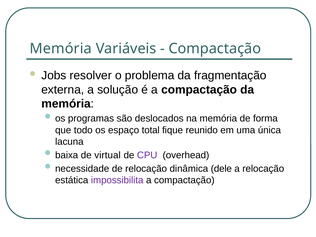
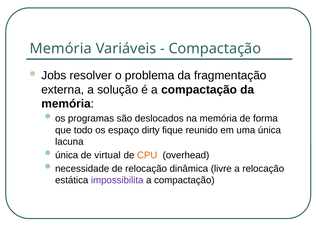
total: total -> dirty
baixa at (67, 155): baixa -> única
CPU colour: purple -> orange
dele: dele -> livre
